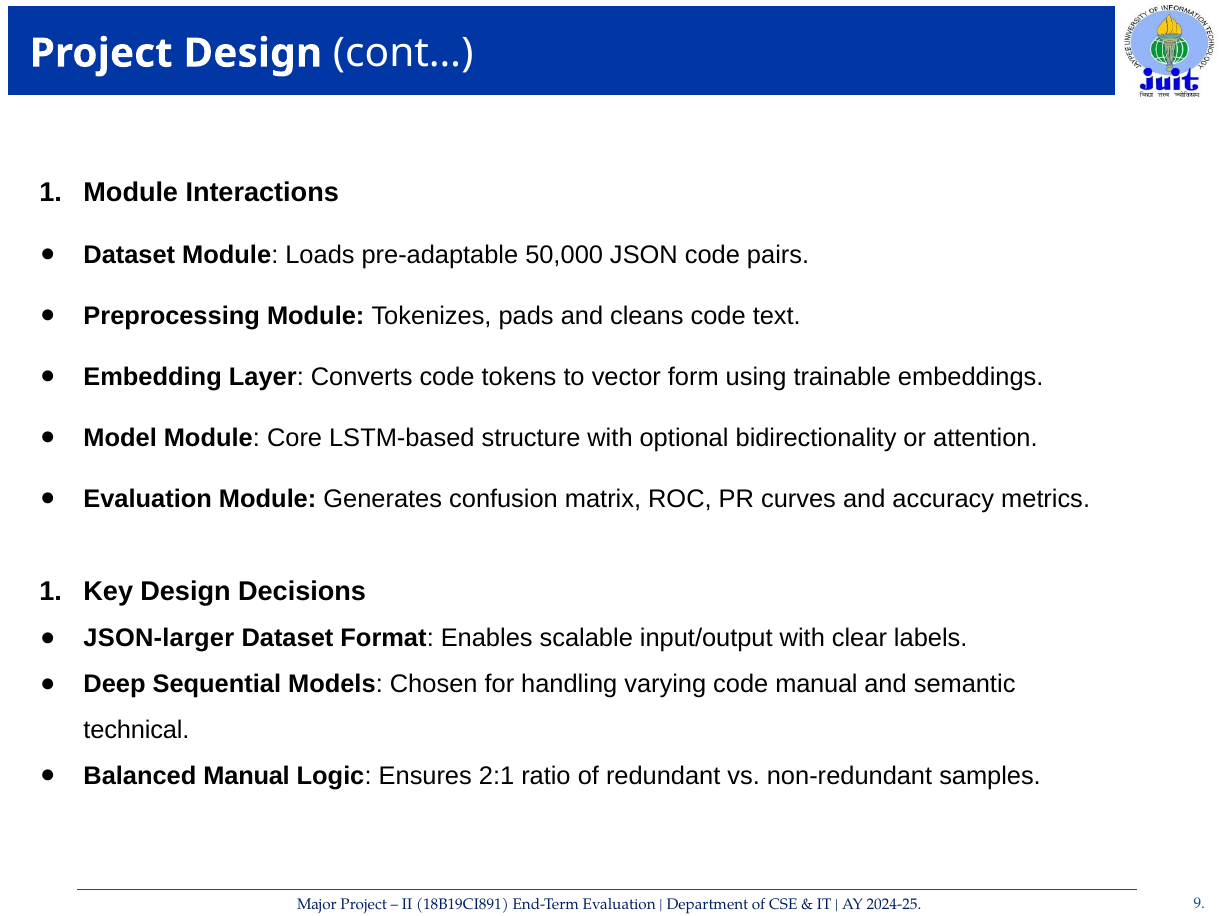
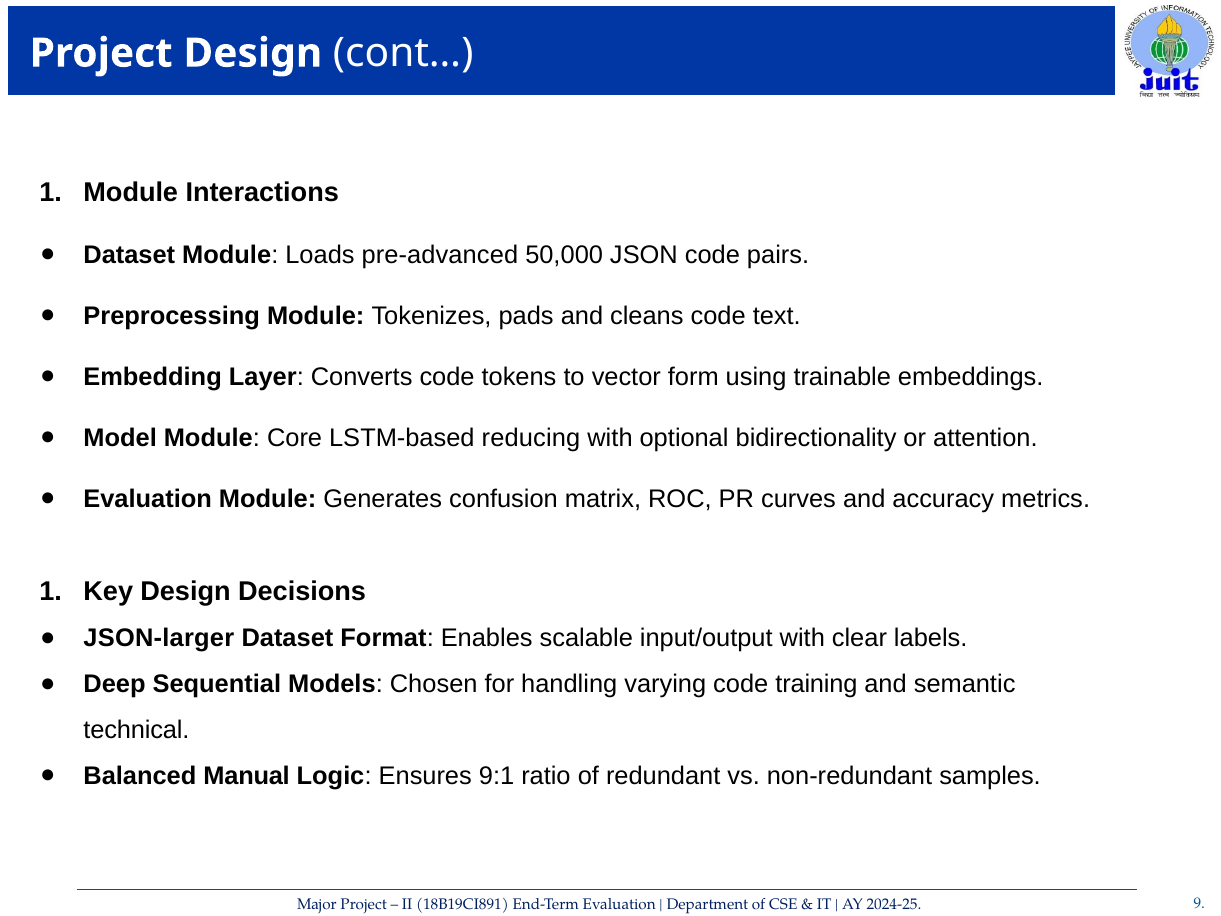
pre-adaptable: pre-adaptable -> pre-advanced
structure: structure -> reducing
code manual: manual -> training
2:1: 2:1 -> 9:1
